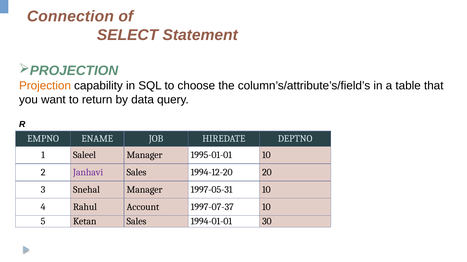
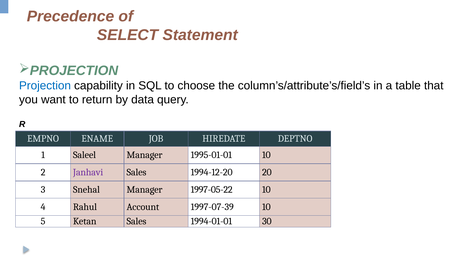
Connection: Connection -> Precedence
Projection colour: orange -> blue
1997-05-31: 1997-05-31 -> 1997-05-22
1997-07-37: 1997-07-37 -> 1997-07-39
